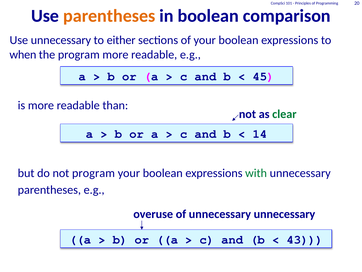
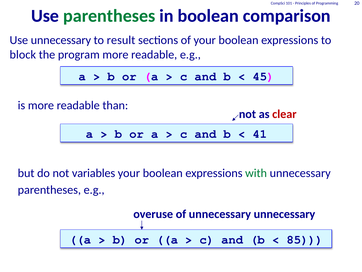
parentheses at (109, 16) colour: orange -> green
either: either -> result
when: when -> block
clear colour: green -> red
14: 14 -> 41
not program: program -> variables
43: 43 -> 85
